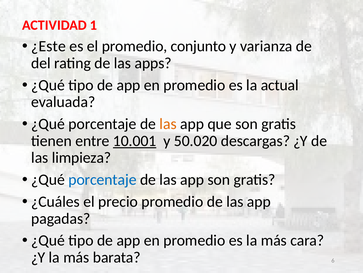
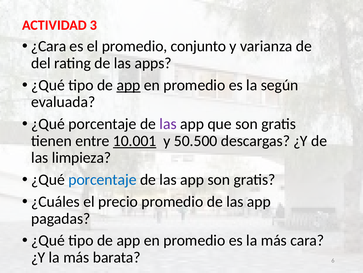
1: 1 -> 3
¿Este: ¿Este -> ¿Cara
app at (128, 85) underline: none -> present
actual: actual -> según
las at (168, 124) colour: orange -> purple
50.020: 50.020 -> 50.500
